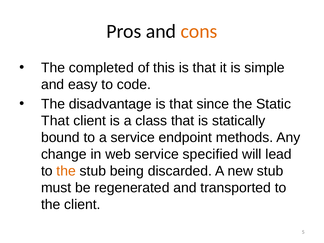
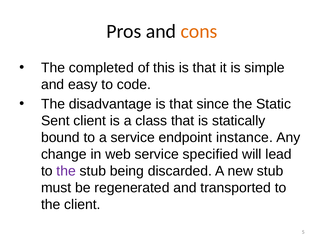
That at (55, 121): That -> Sent
methods: methods -> instance
the at (66, 171) colour: orange -> purple
